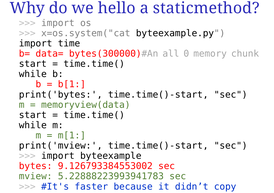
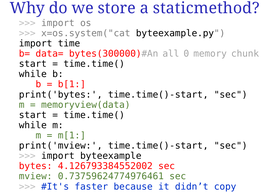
hello: hello -> store
9.126793384553002: 9.126793384553002 -> 4.126793384552002
5.22888223993941783: 5.22888223993941783 -> 0.73759624774976461
